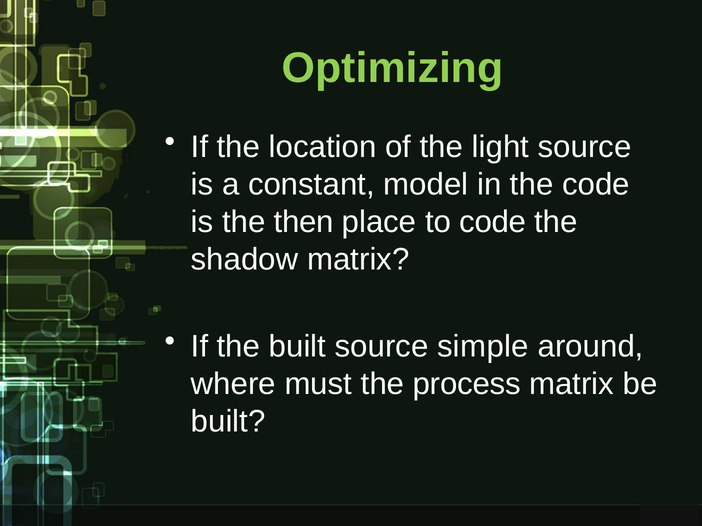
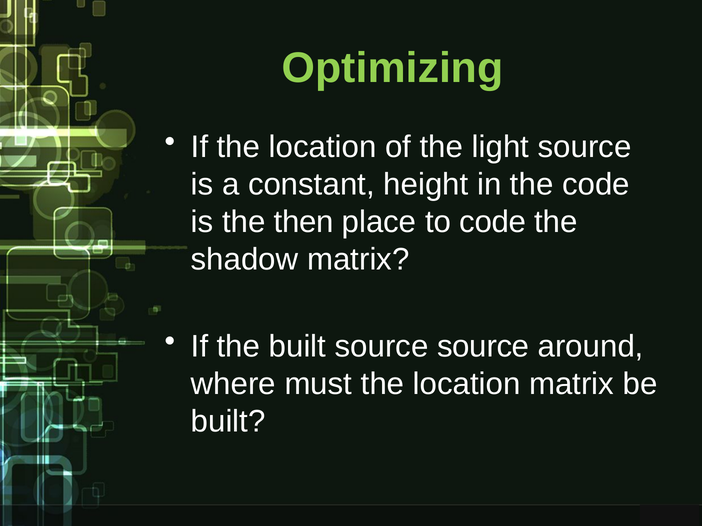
model: model -> height
source simple: simple -> source
must the process: process -> location
